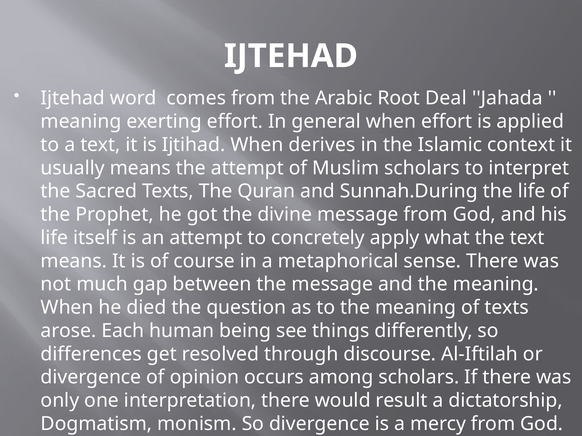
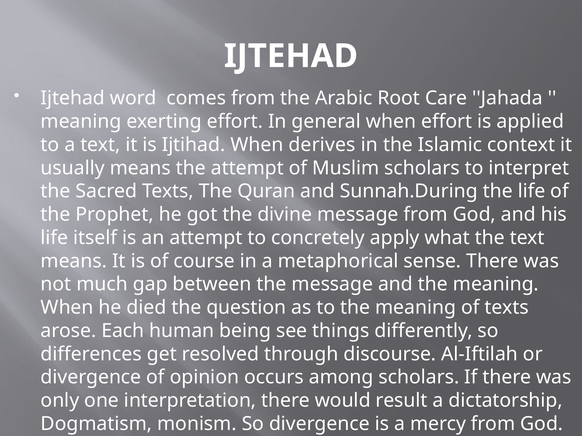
Deal: Deal -> Care
